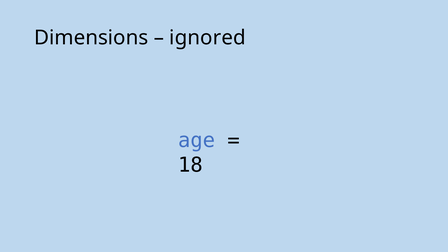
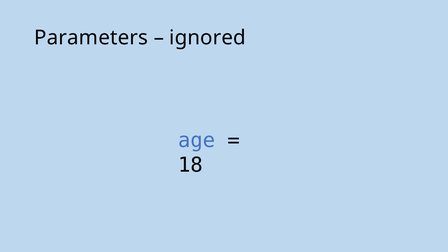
Dimensions: Dimensions -> Parameters
